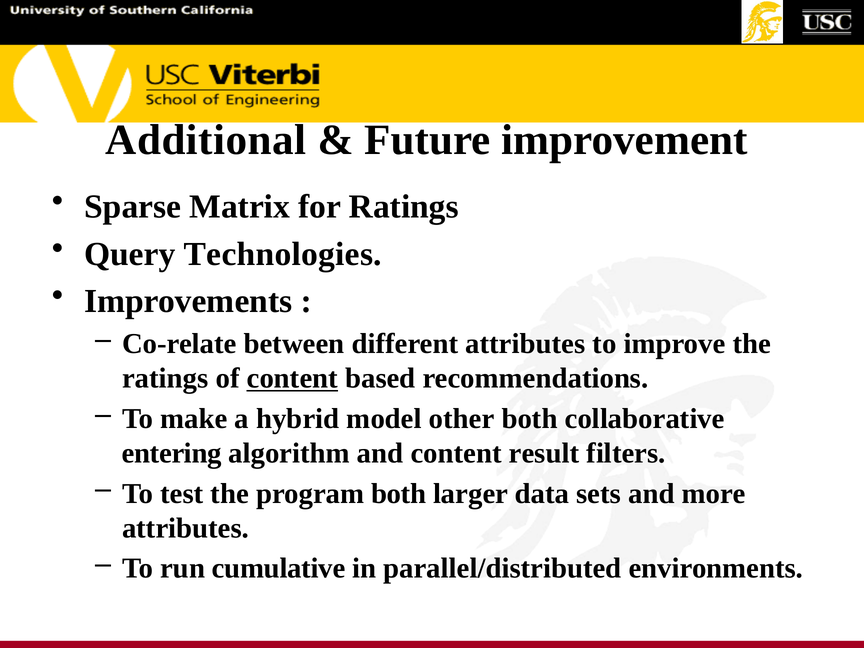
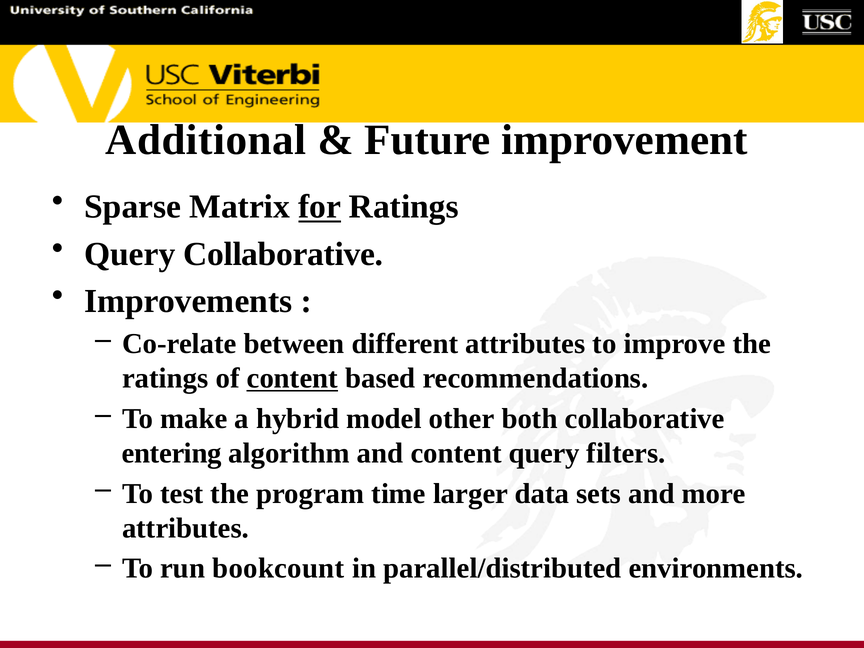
for underline: none -> present
Query Technologies: Technologies -> Collaborative
content result: result -> query
program both: both -> time
cumulative: cumulative -> bookcount
